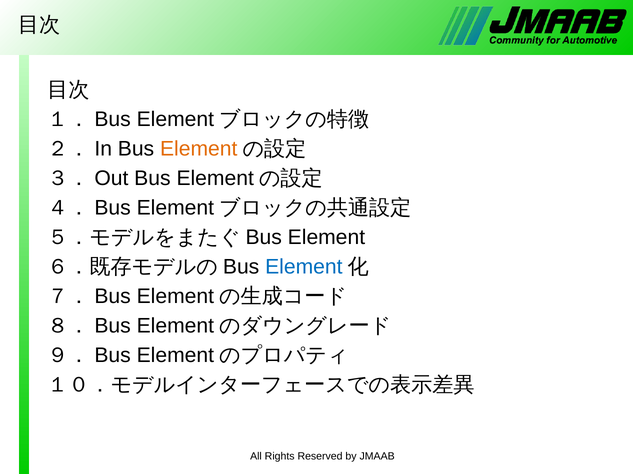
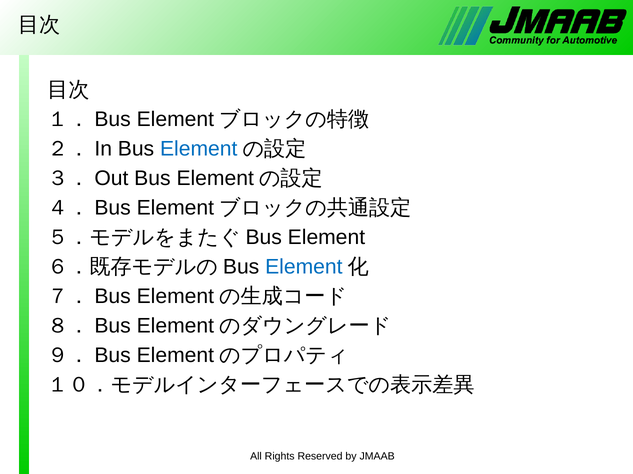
Element at (199, 149) colour: orange -> blue
